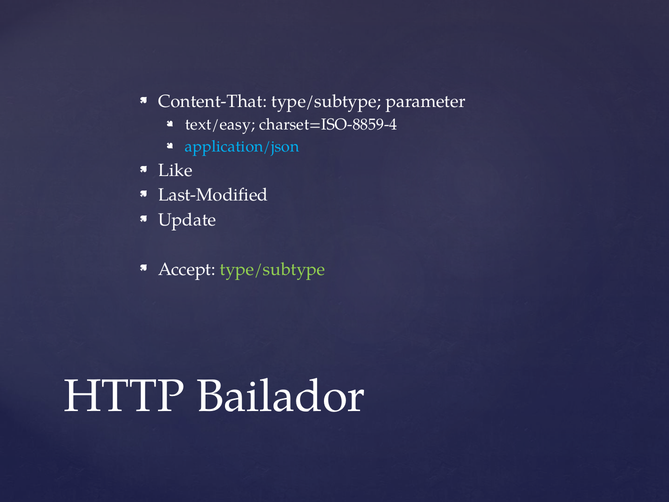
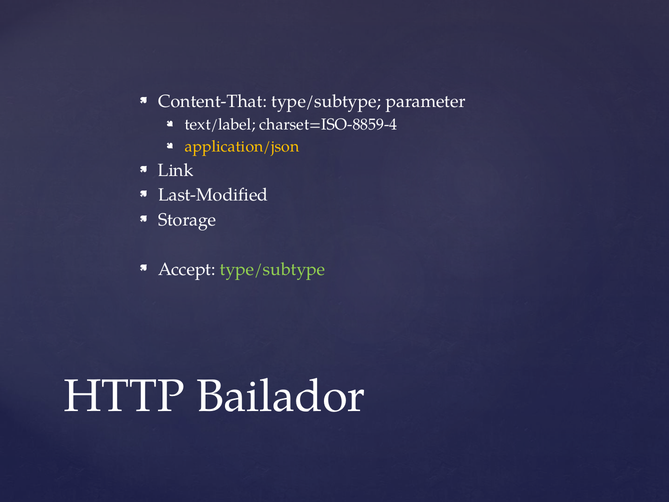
text/easy: text/easy -> text/label
application/json colour: light blue -> yellow
Like: Like -> Link
Update: Update -> Storage
